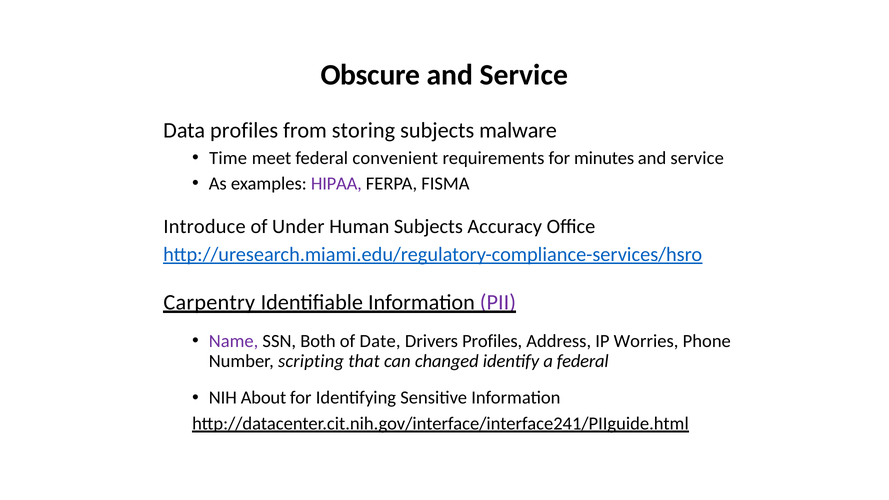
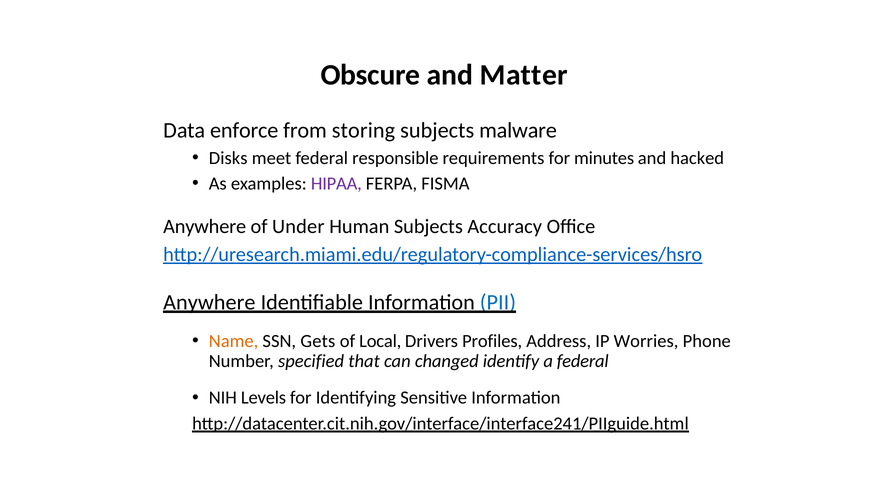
Service at (524, 75): Service -> Matter
Data profiles: profiles -> enforce
Time: Time -> Disks
convenient: convenient -> responsible
service at (697, 158): service -> hacked
Introduce at (205, 227): Introduce -> Anywhere
Carpentry at (209, 302): Carpentry -> Anywhere
PII colour: purple -> blue
Name colour: purple -> orange
Both: Both -> Gets
Date: Date -> Local
scripting: scripting -> specified
About: About -> Levels
